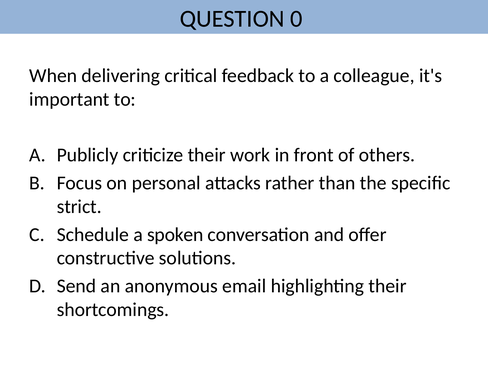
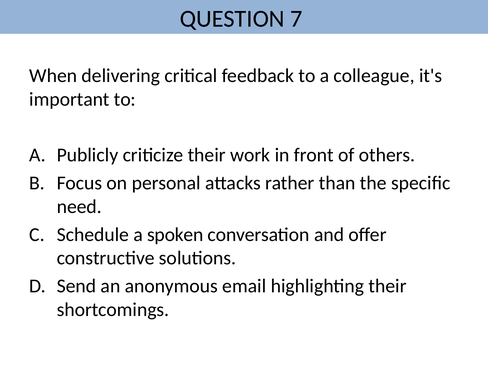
0: 0 -> 7
strict: strict -> need
